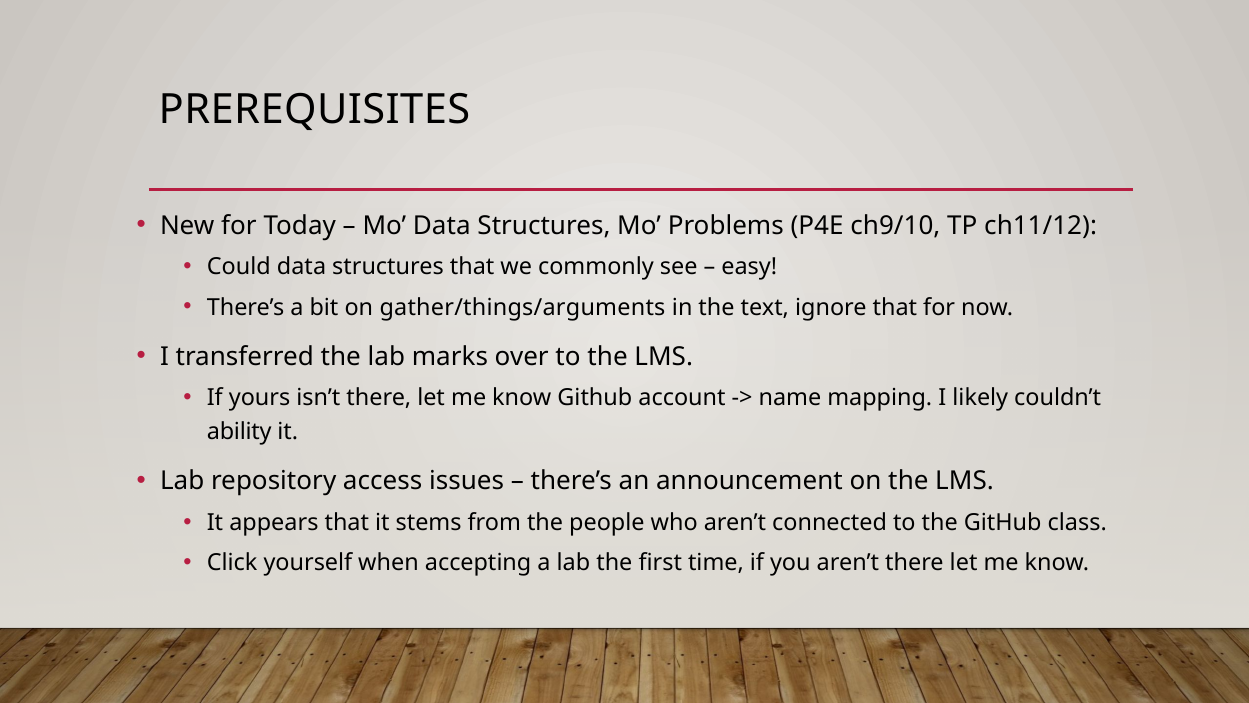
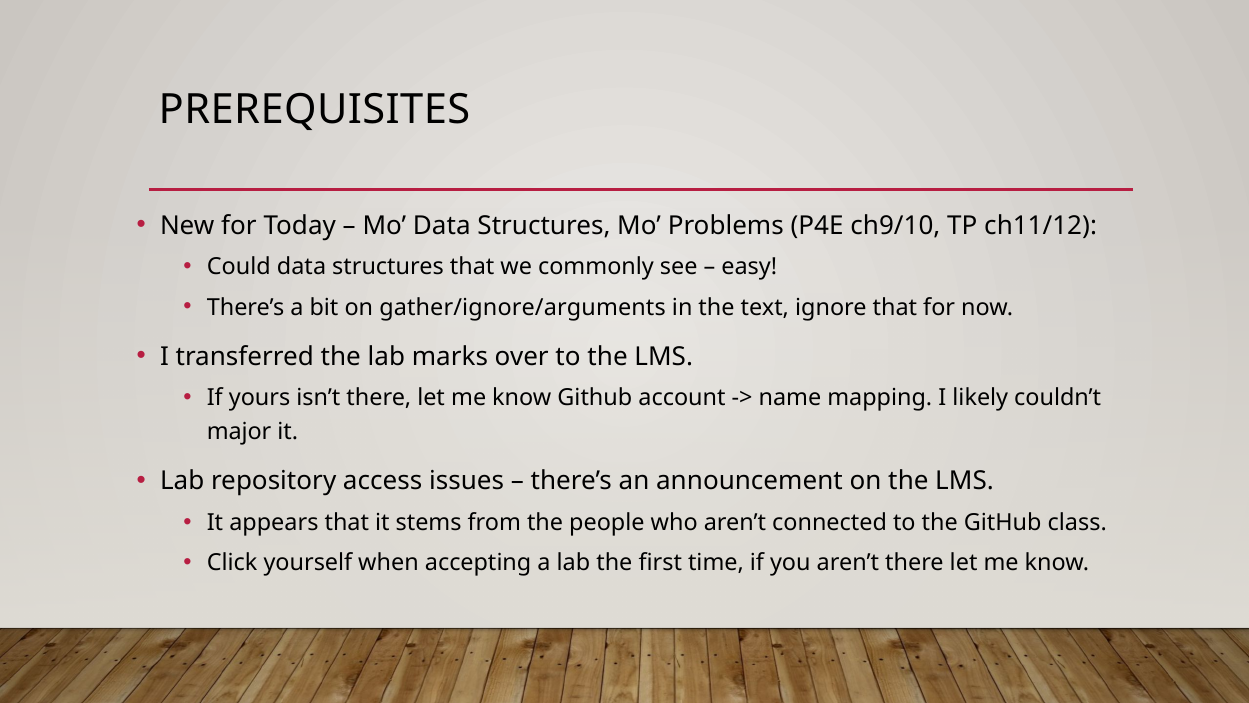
gather/things/arguments: gather/things/arguments -> gather/ignore/arguments
ability: ability -> major
